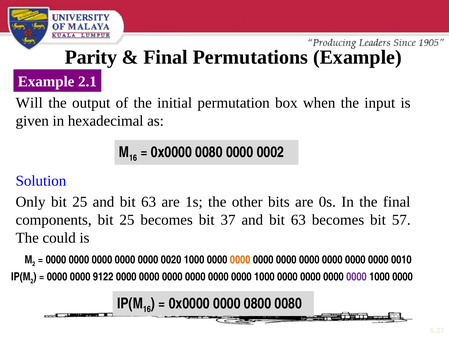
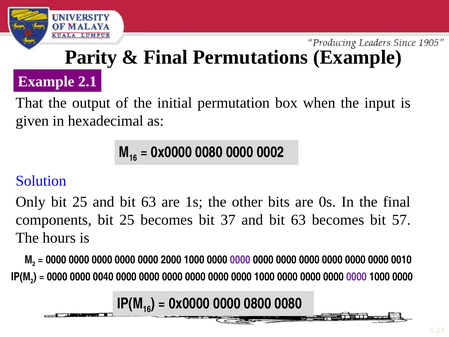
Will: Will -> That
could: could -> hours
0020: 0020 -> 2000
0000 at (240, 260) colour: orange -> purple
9122: 9122 -> 0040
